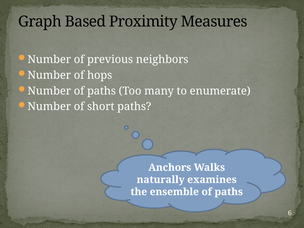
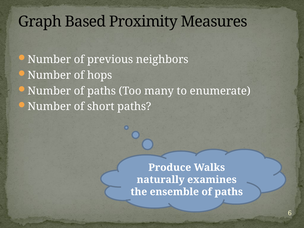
Anchors: Anchors -> Produce
